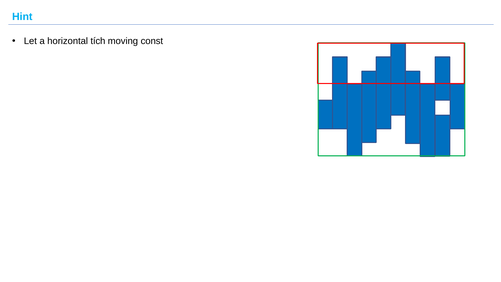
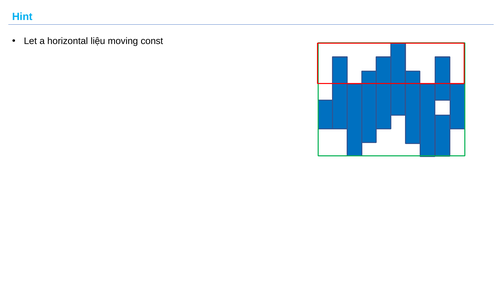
tích: tích -> liệu
